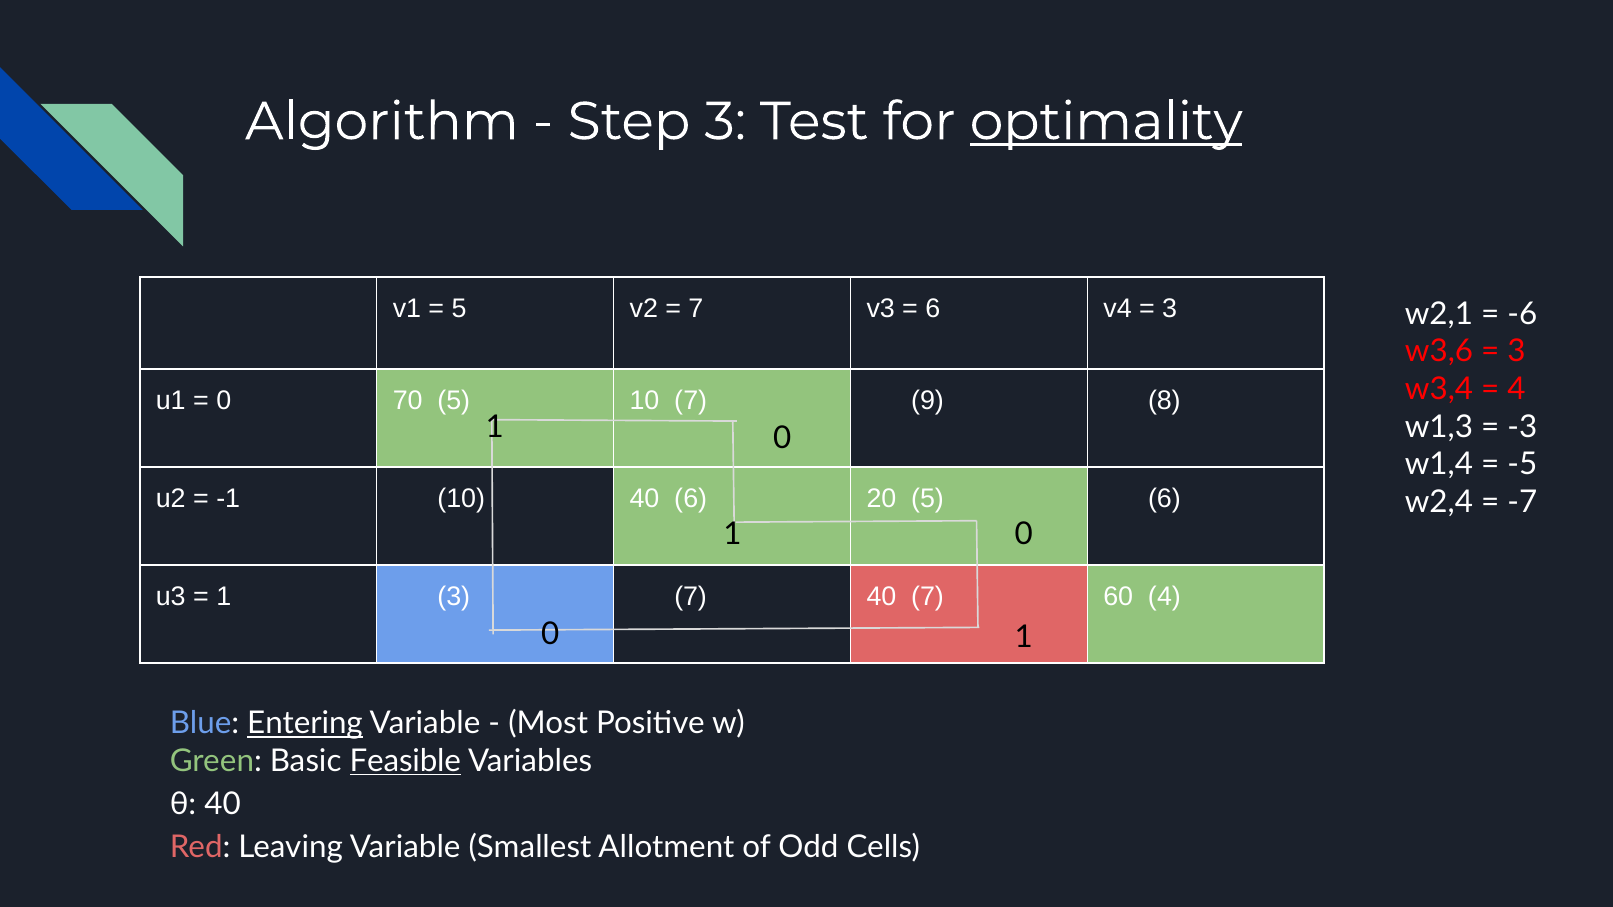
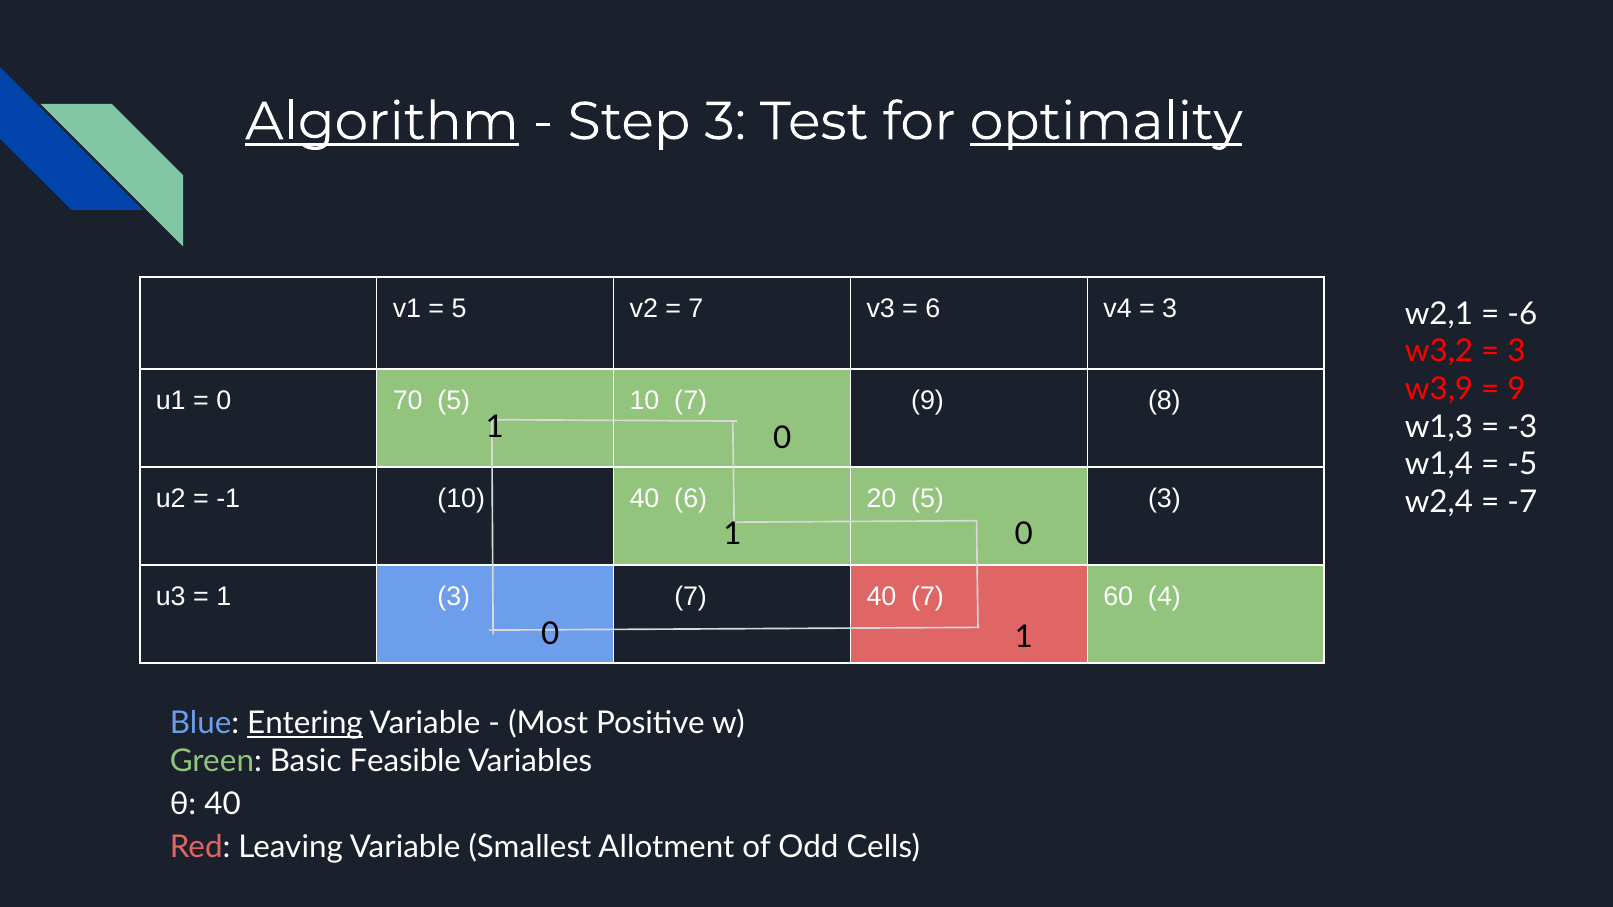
Algorithm underline: none -> present
w3,6: w3,6 -> w3,2
w3,4: w3,4 -> w3,9
4 at (1516, 389): 4 -> 9
5 6: 6 -> 3
Feasible underline: present -> none
